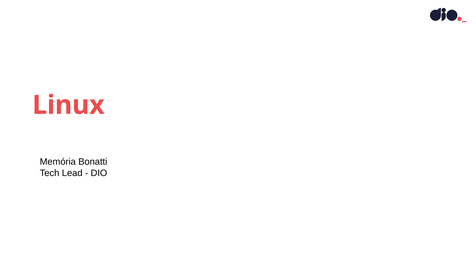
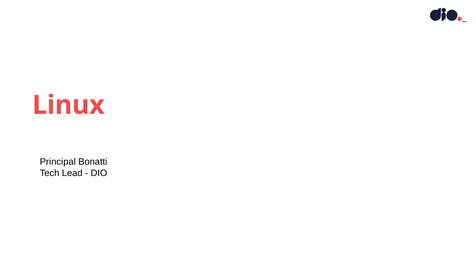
Memória: Memória -> Principal
